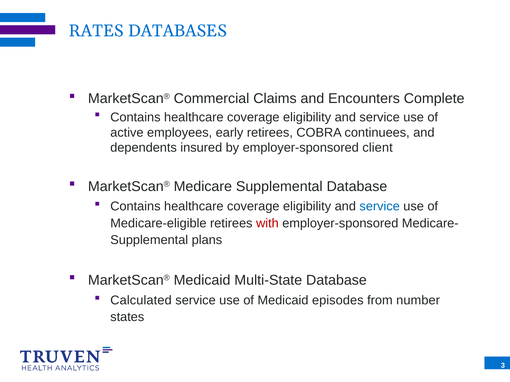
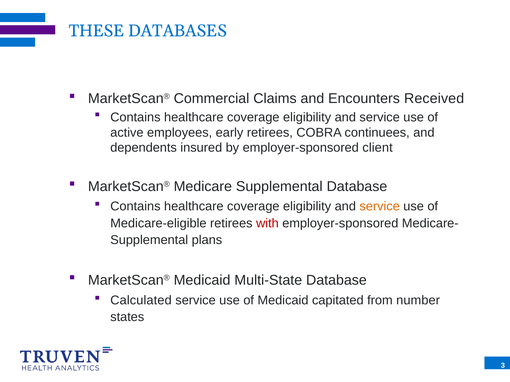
RATES: RATES -> THESE
Complete: Complete -> Received
service at (380, 207) colour: blue -> orange
episodes: episodes -> capitated
